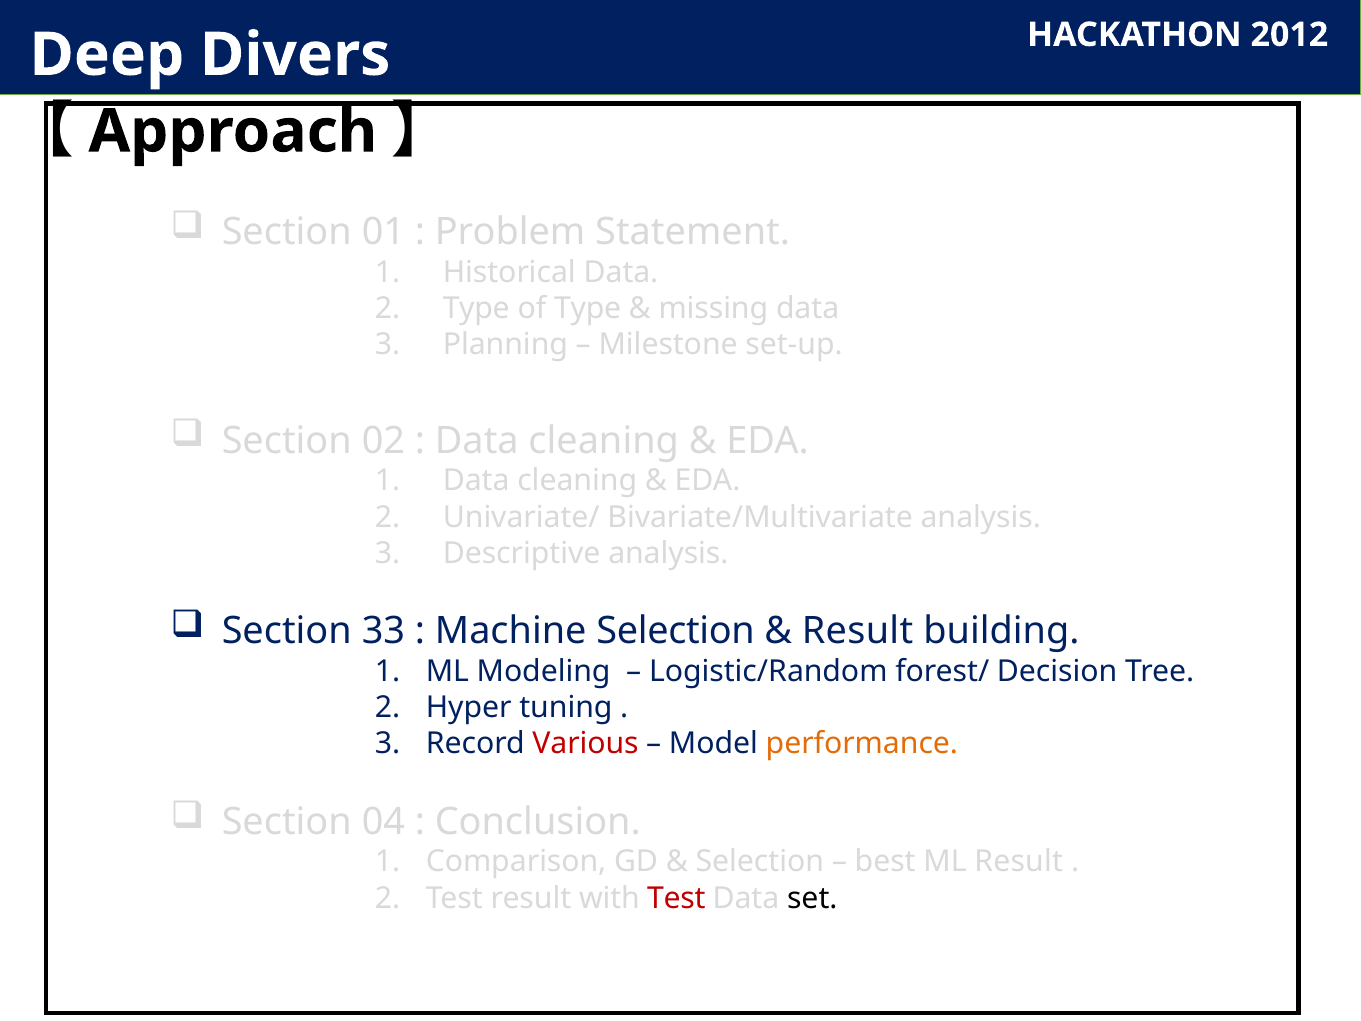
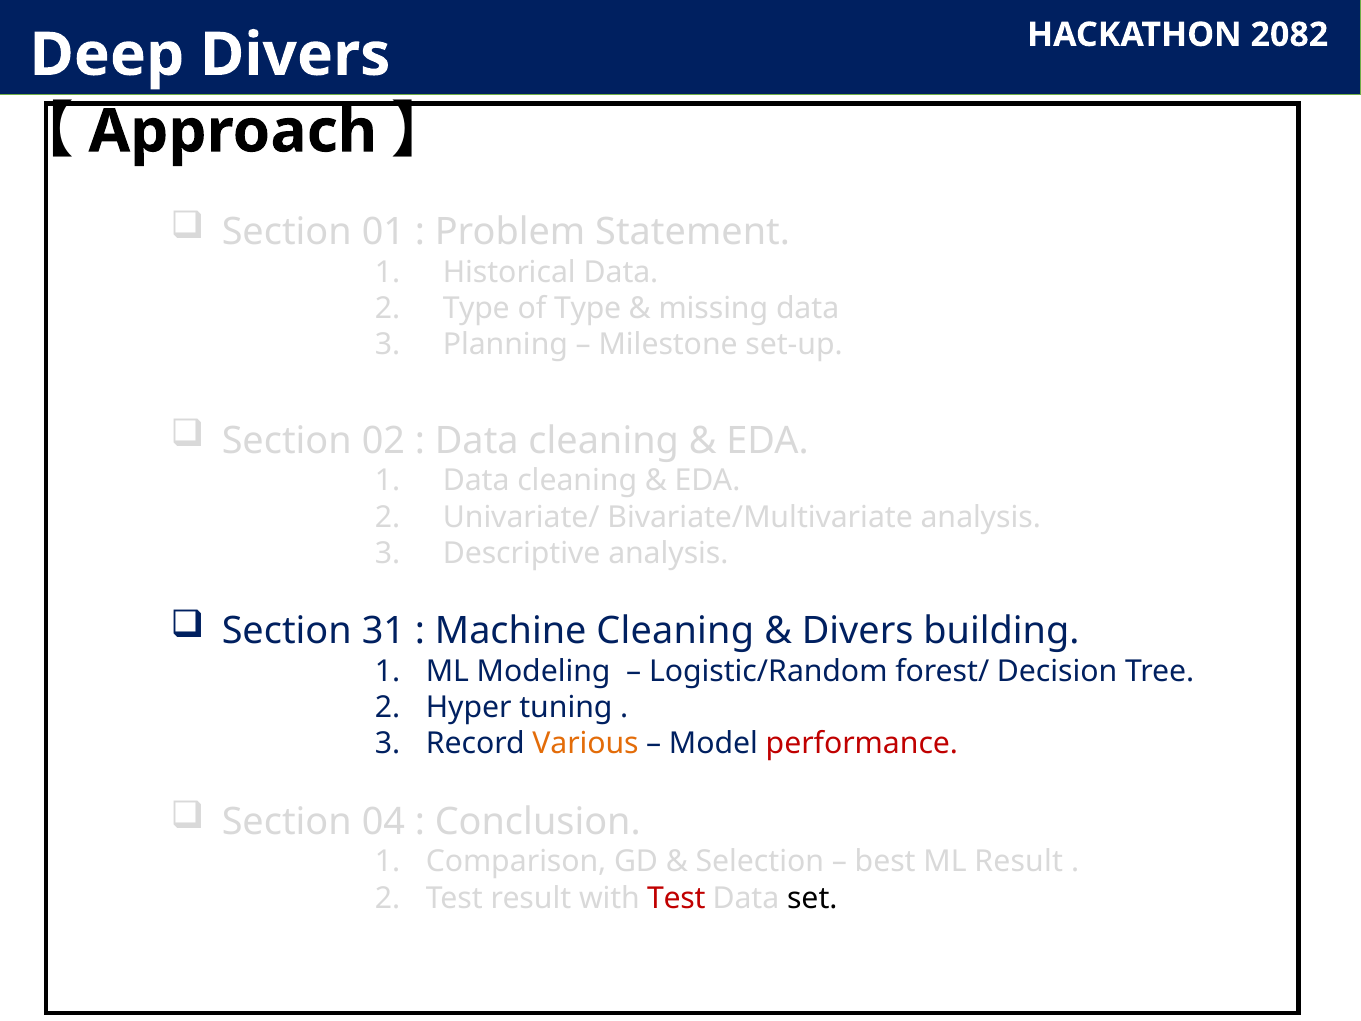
2012: 2012 -> 2082
33: 33 -> 31
Machine Selection: Selection -> Cleaning
Result at (858, 631): Result -> Divers
Various colour: red -> orange
performance colour: orange -> red
